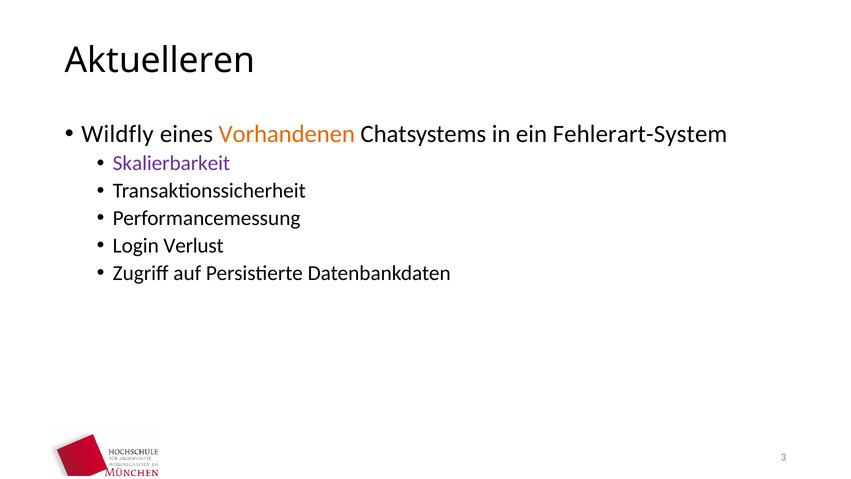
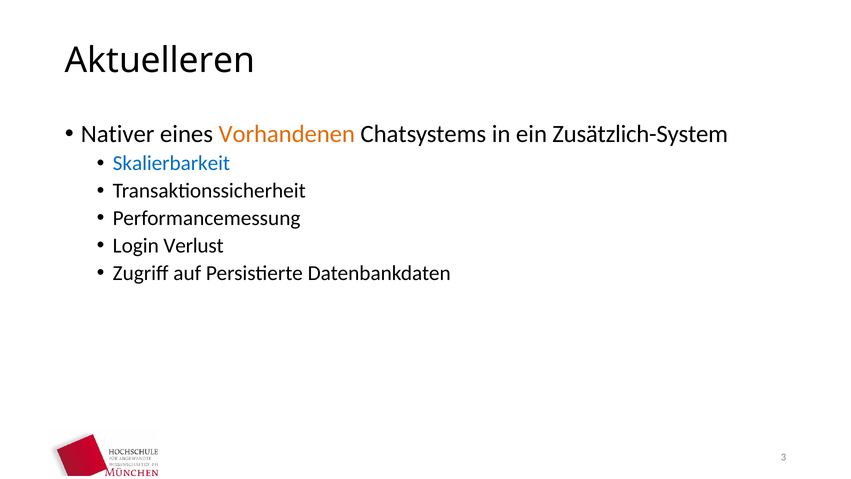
Wildfly: Wildfly -> Nativer
Fehlerart-System: Fehlerart-System -> Zusätzlich-System
Skalierbarkeit colour: purple -> blue
